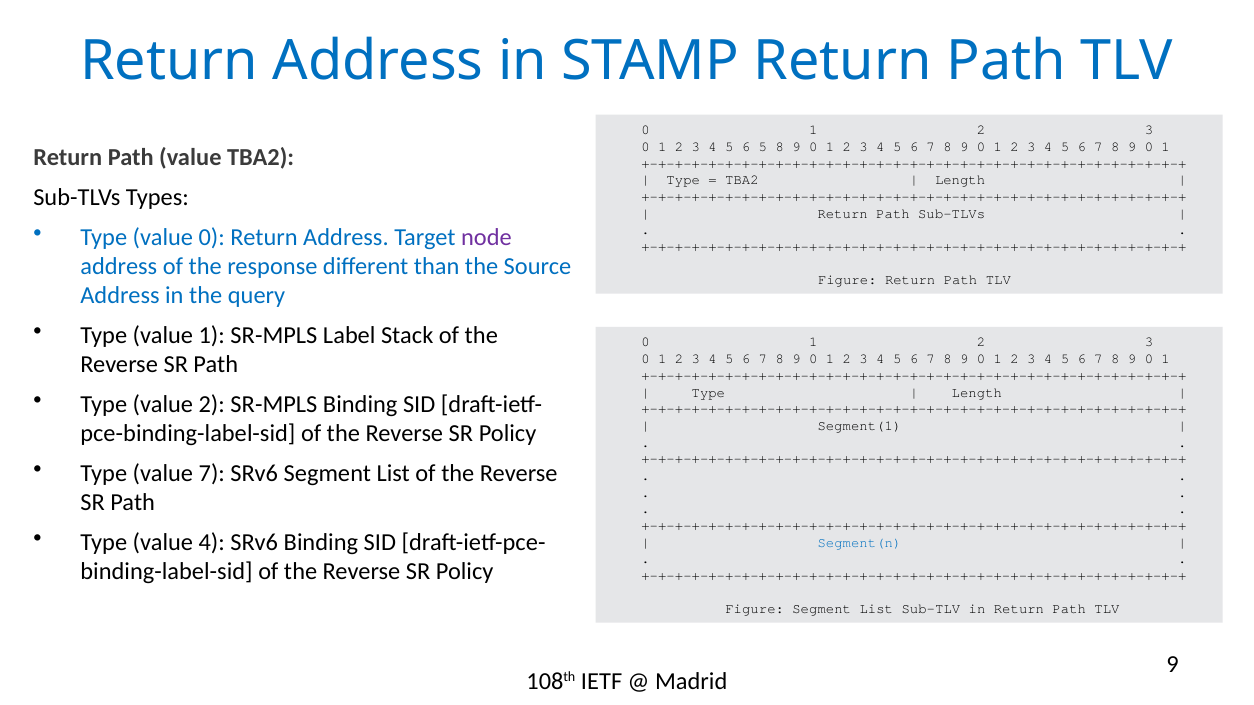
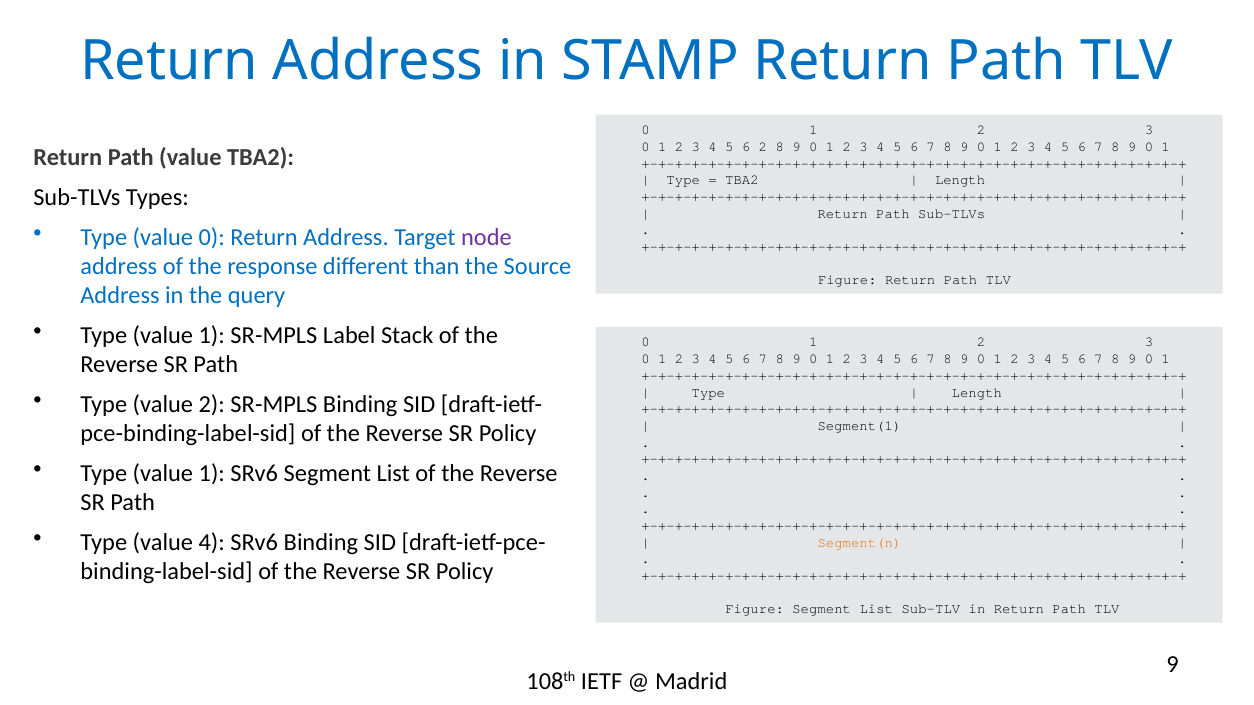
6 5: 5 -> 2
7 at (212, 474): 7 -> 1
Segment(n colour: blue -> orange
